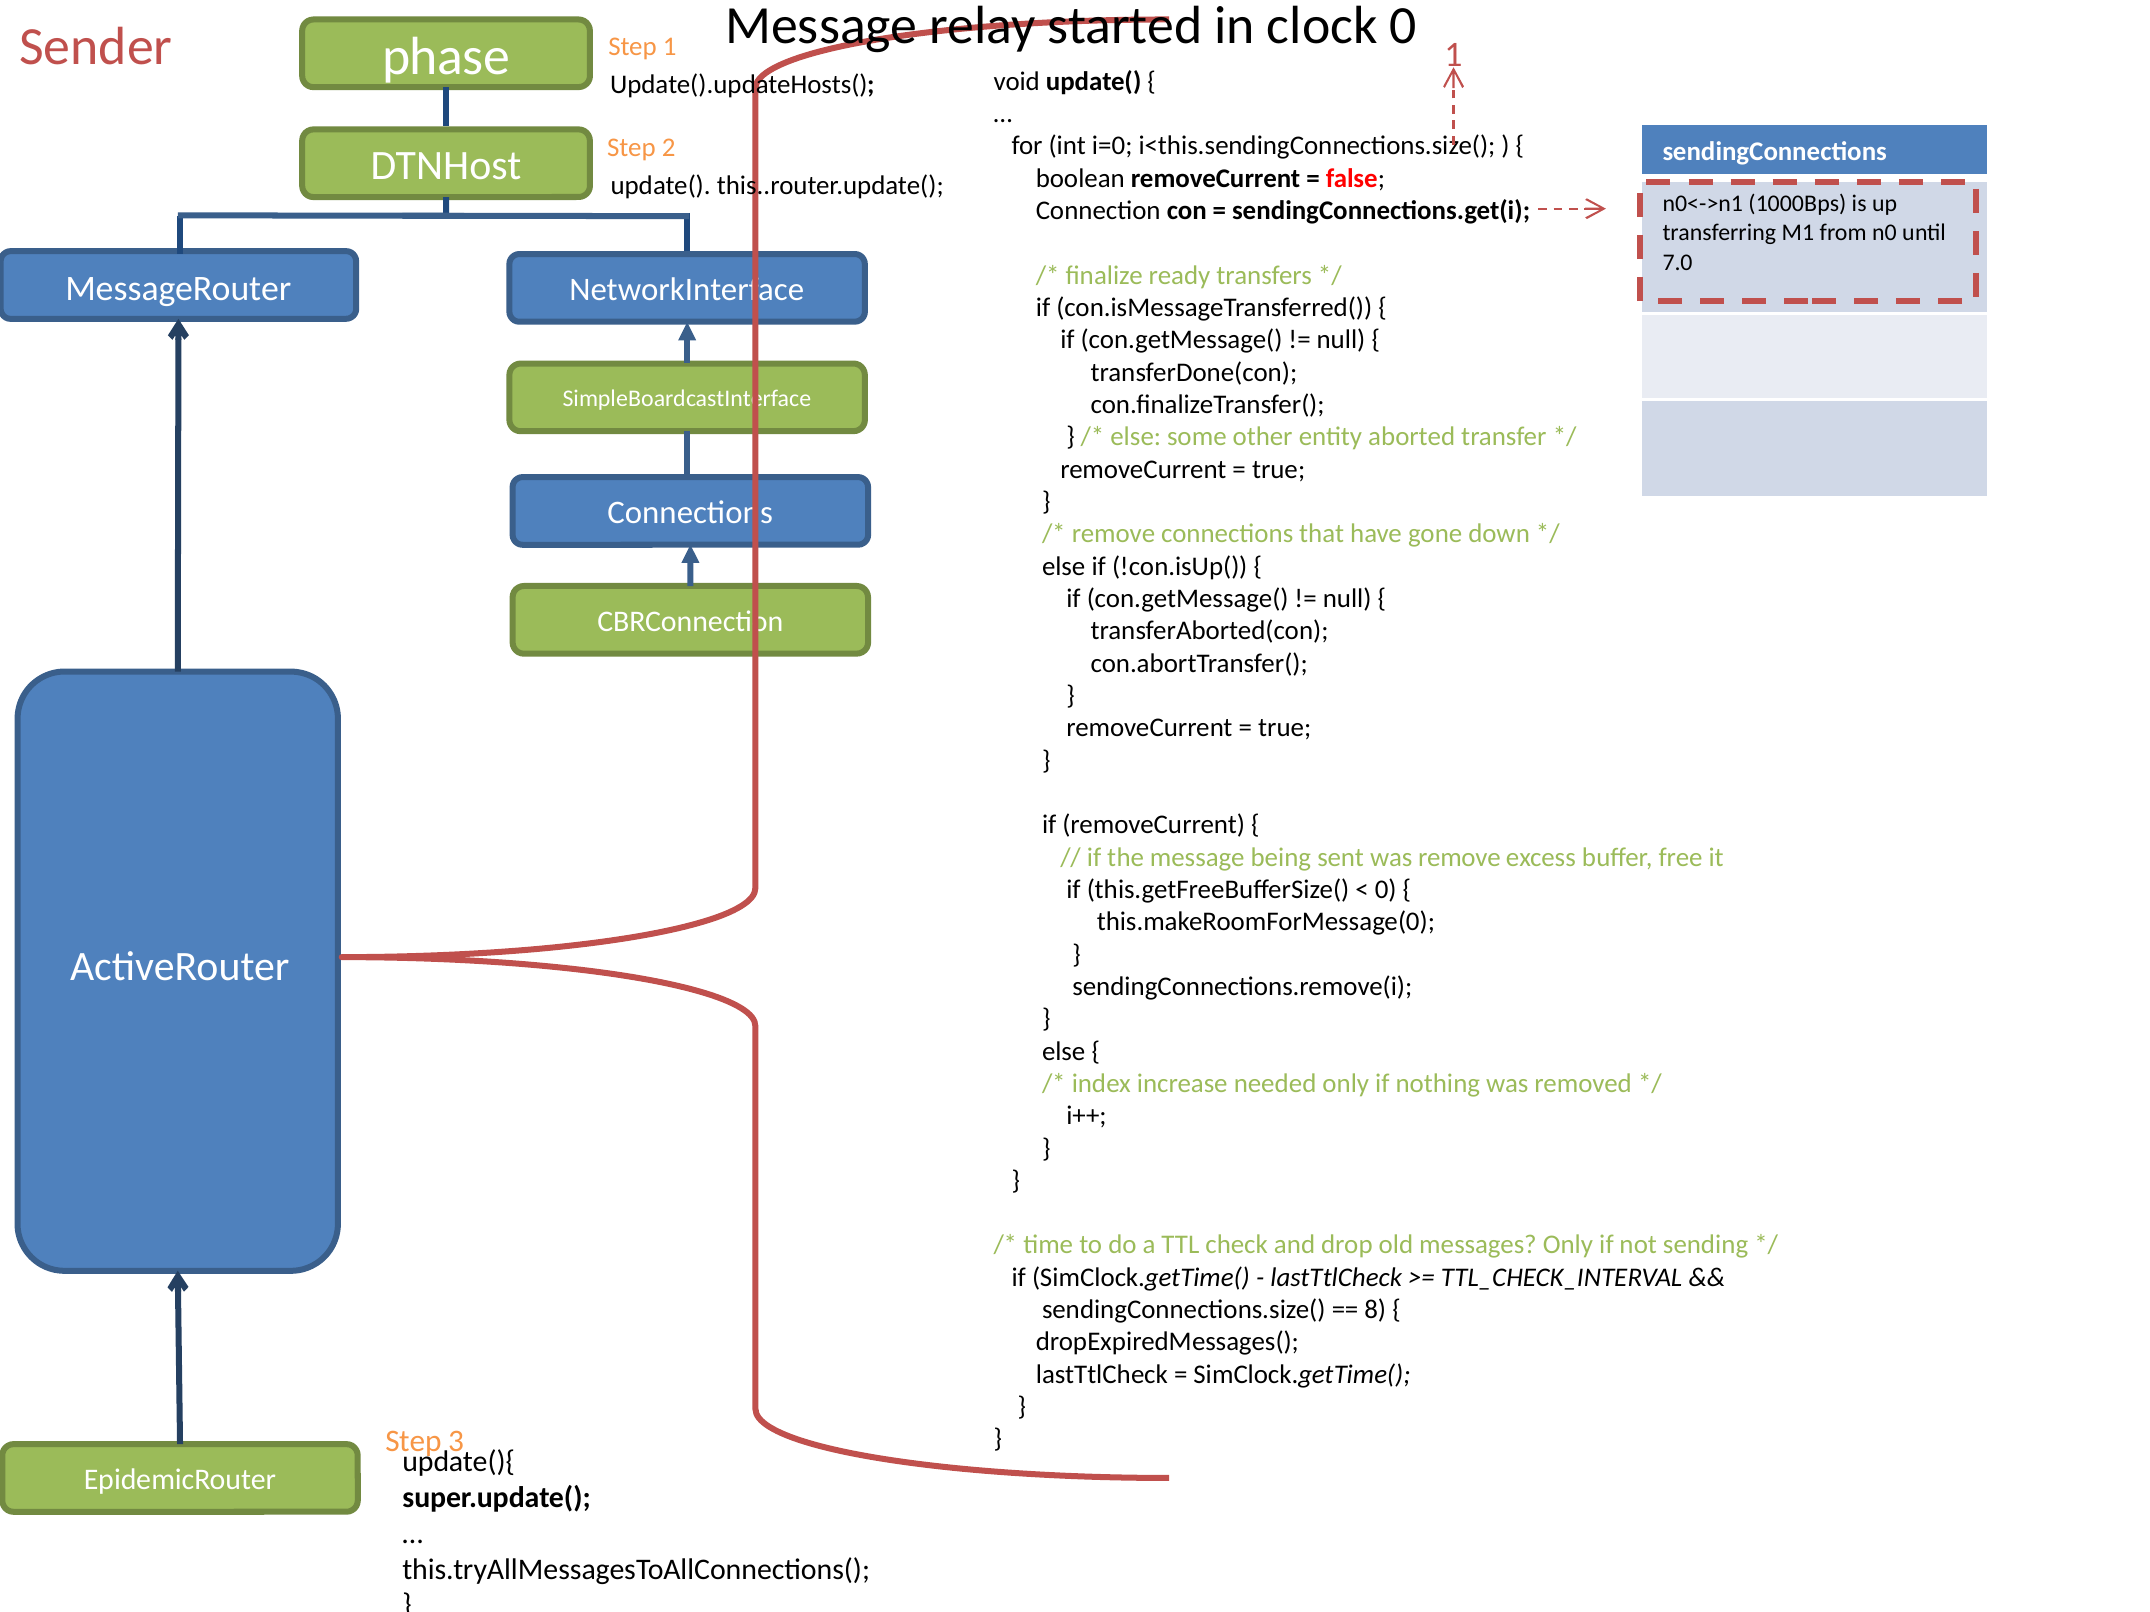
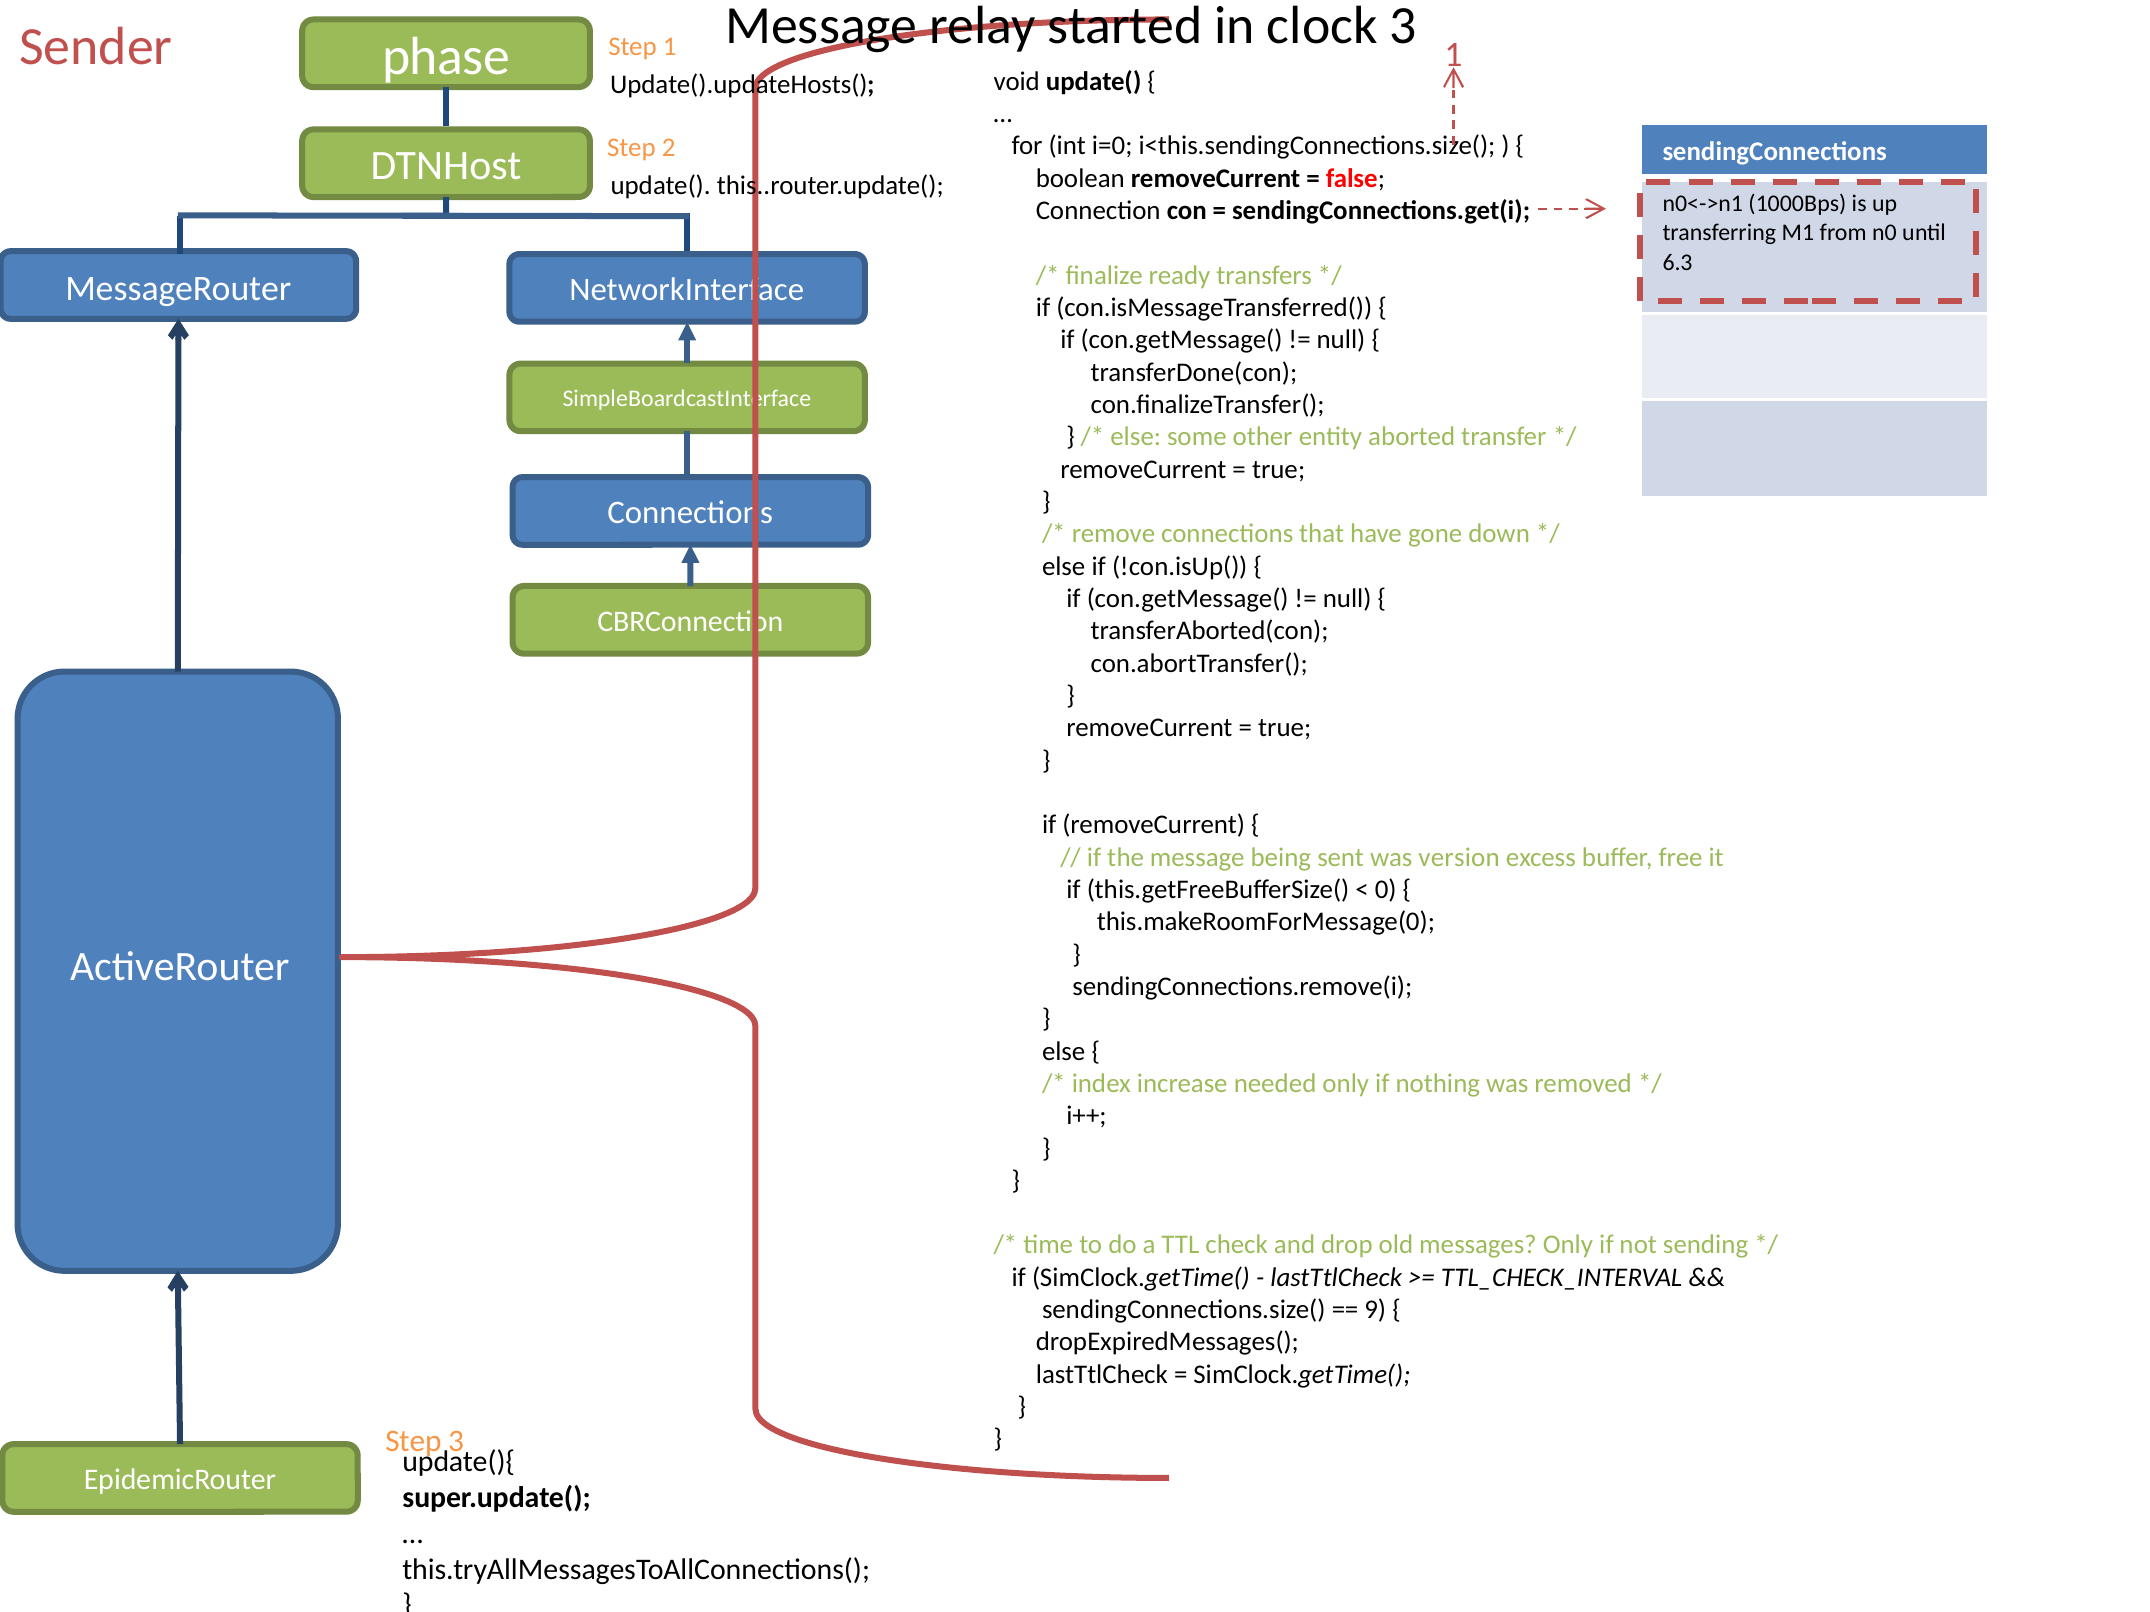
clock 0: 0 -> 3
7.0: 7.0 -> 6.3
was remove: remove -> version
8: 8 -> 9
